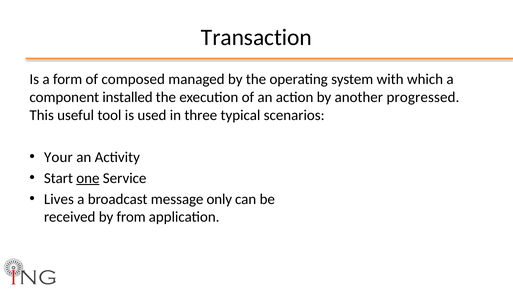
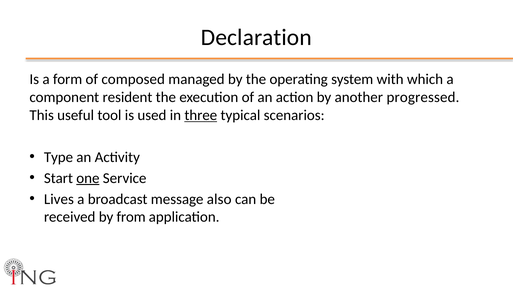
Transaction: Transaction -> Declaration
installed: installed -> resident
three underline: none -> present
Your: Your -> Type
only: only -> also
